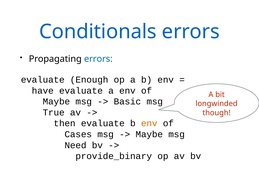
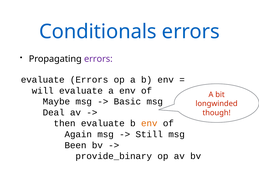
errors at (98, 59) colour: blue -> purple
evaluate Enough: Enough -> Errors
have: have -> will
True: True -> Deal
Cases: Cases -> Again
Maybe at (149, 134): Maybe -> Still
Need: Need -> Been
